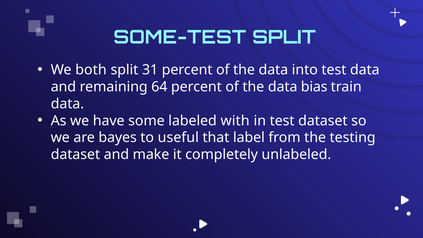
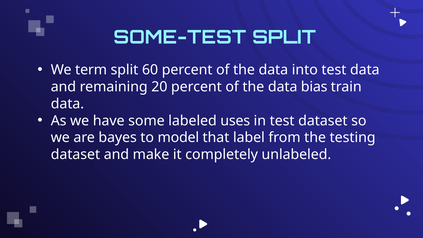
both: both -> term
31: 31 -> 60
64: 64 -> 20
with: with -> uses
useful: useful -> model
